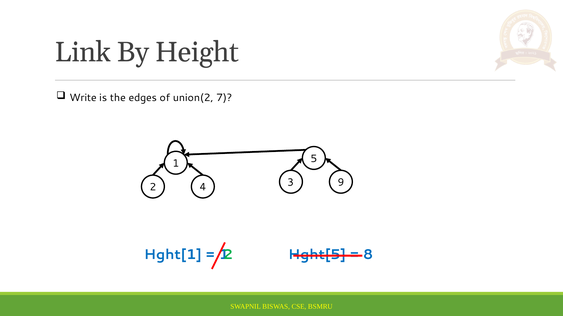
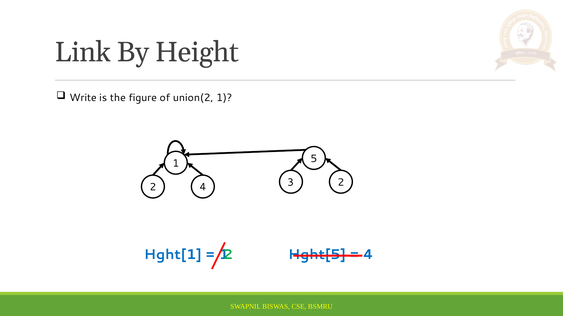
edges: edges -> figure
union(2 7: 7 -> 1
3 9: 9 -> 2
8 at (368, 255): 8 -> 4
